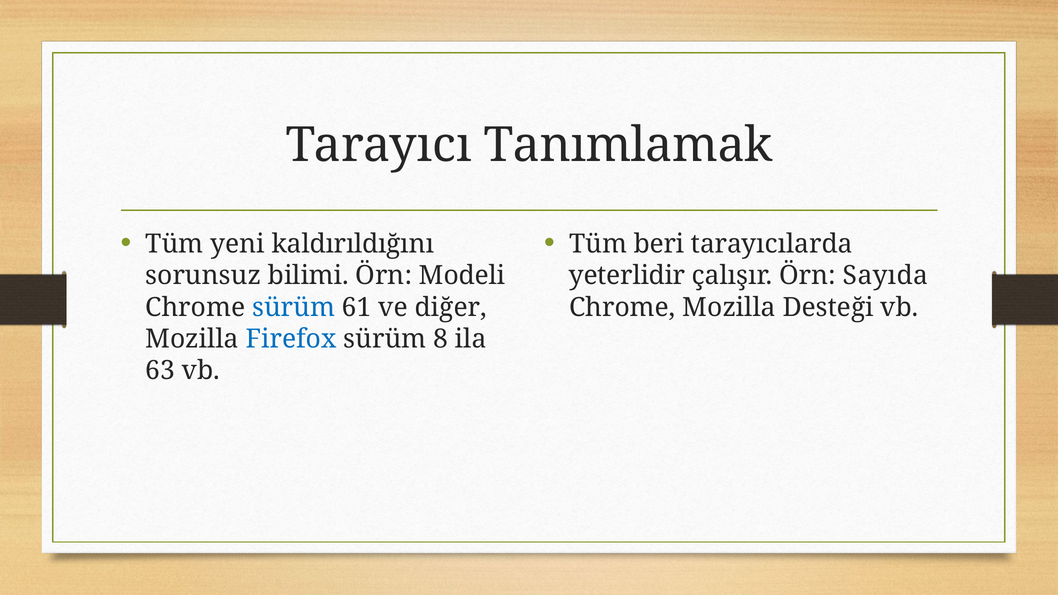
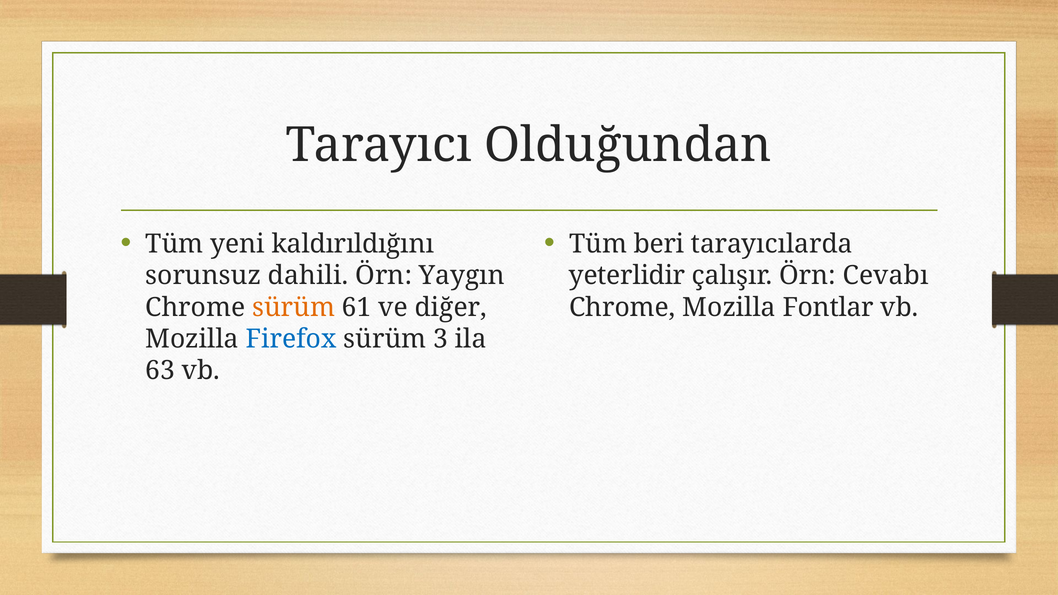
Tanımlamak: Tanımlamak -> Olduğundan
bilimi: bilimi -> dahili
Modeli: Modeli -> Yaygın
Sayıda: Sayıda -> Cevabı
sürüm at (294, 307) colour: blue -> orange
Desteği: Desteği -> Fontlar
8: 8 -> 3
